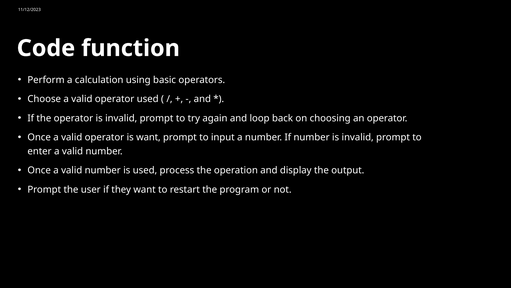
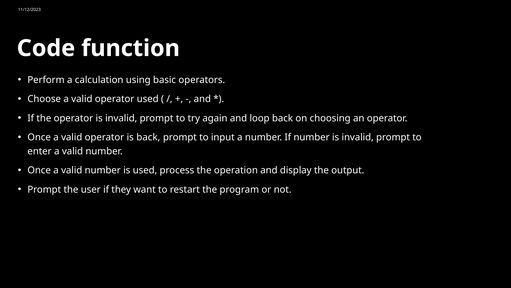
is want: want -> back
